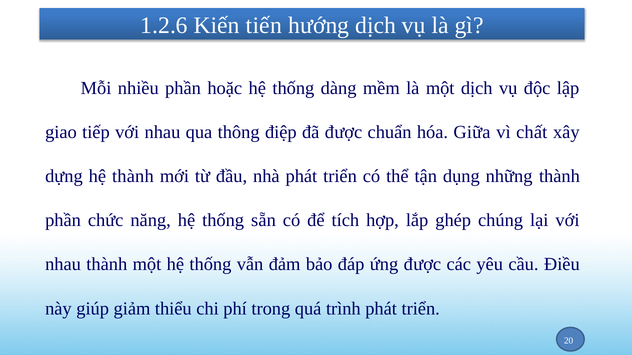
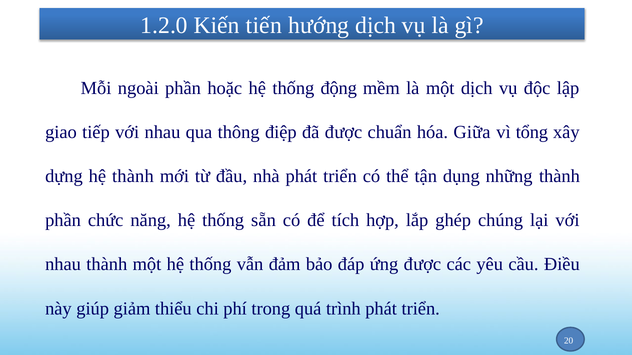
1.2.6: 1.2.6 -> 1.2.0
nhiều: nhiều -> ngoài
dàng: dàng -> động
chất: chất -> tổng
